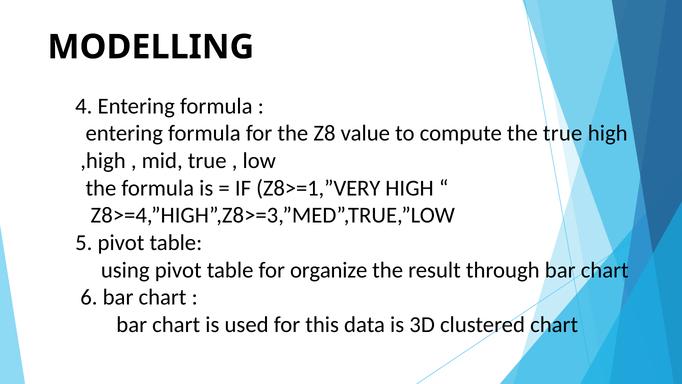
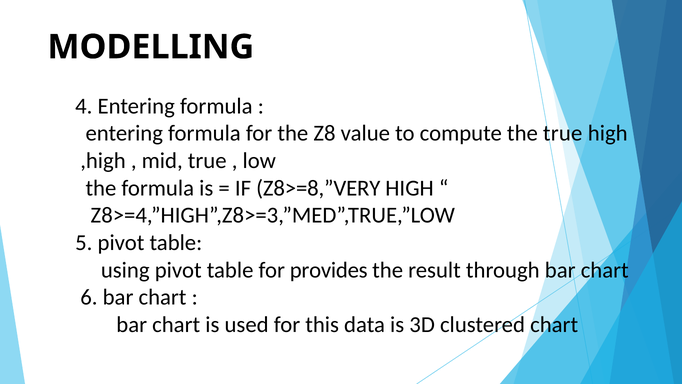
Z8>=1,”VERY: Z8>=1,”VERY -> Z8>=8,”VERY
organize: organize -> provides
